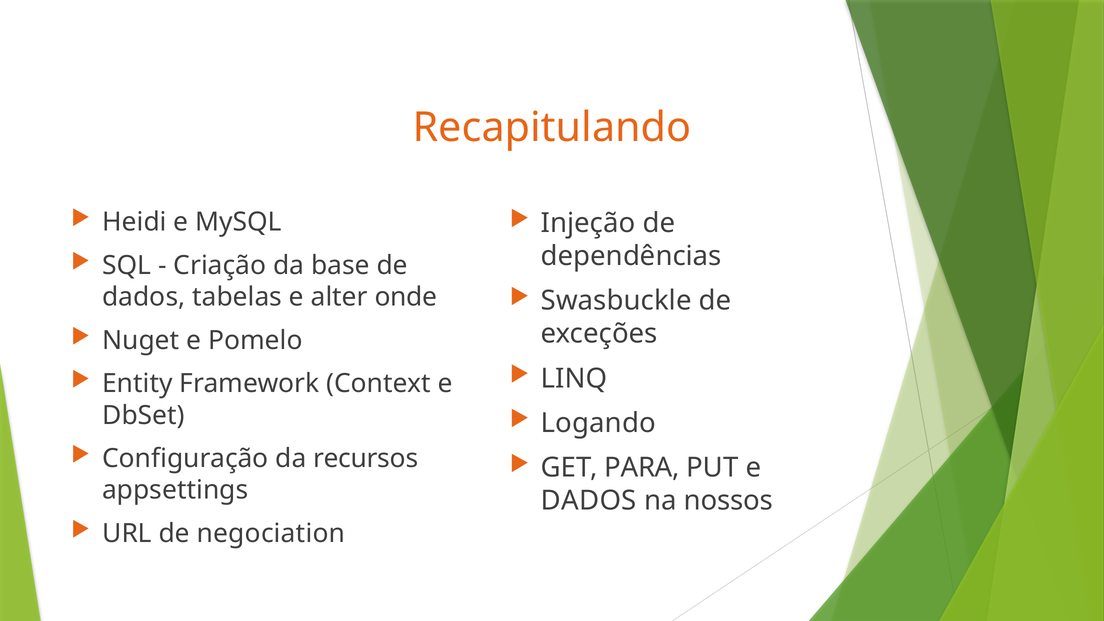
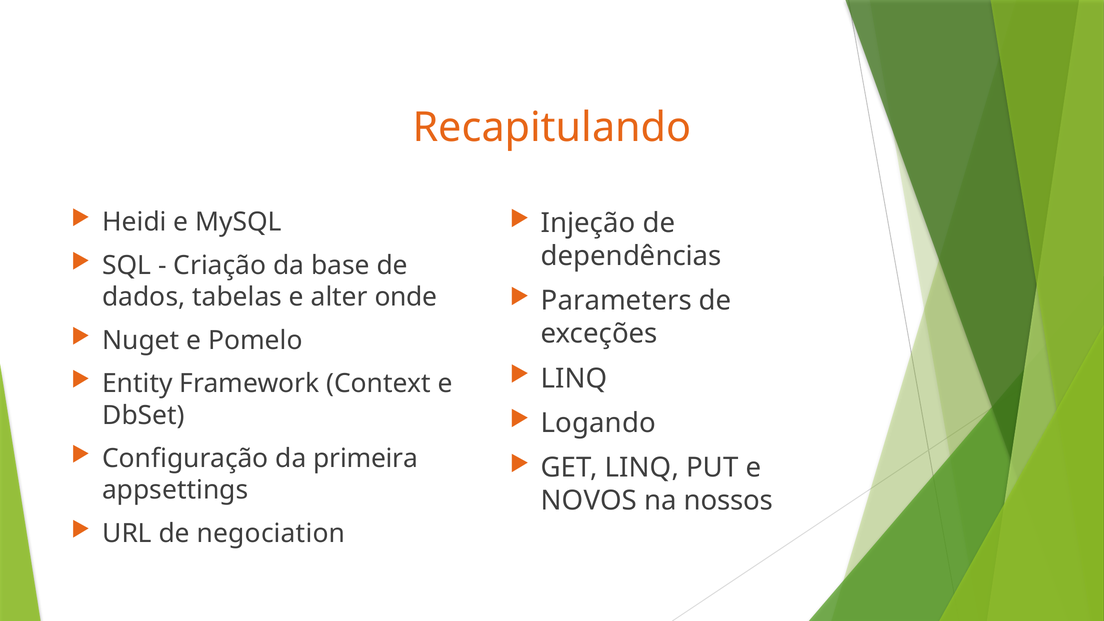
Swasbuckle: Swasbuckle -> Parameters
recursos: recursos -> primeira
GET PARA: PARA -> LINQ
DADOS at (589, 501): DADOS -> NOVOS
